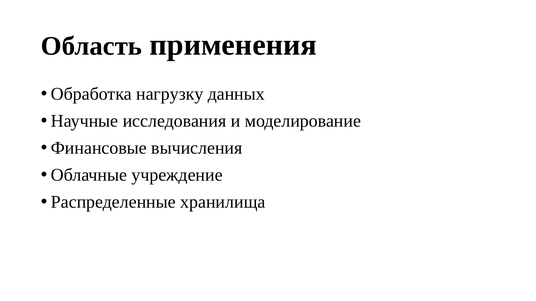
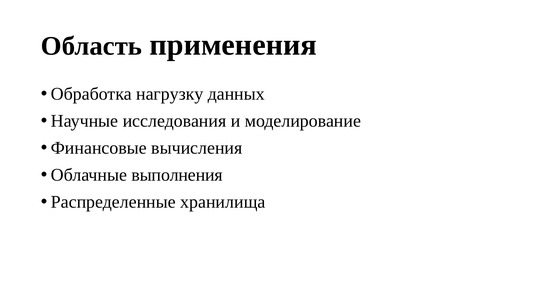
учреждение: учреждение -> выполнения
